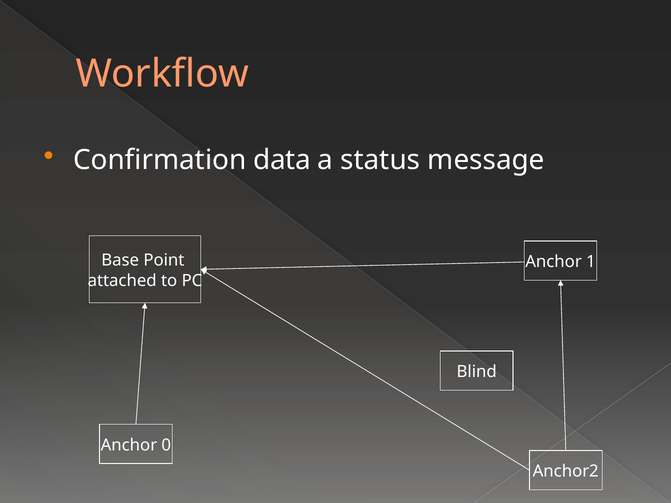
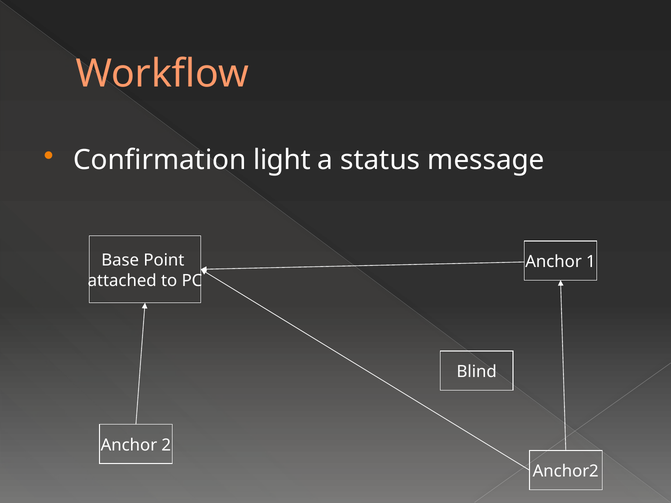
data: data -> light
0: 0 -> 2
